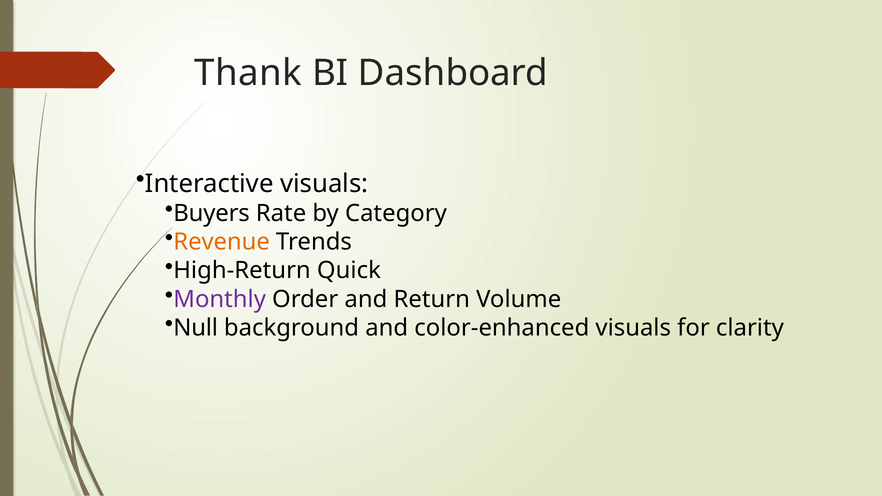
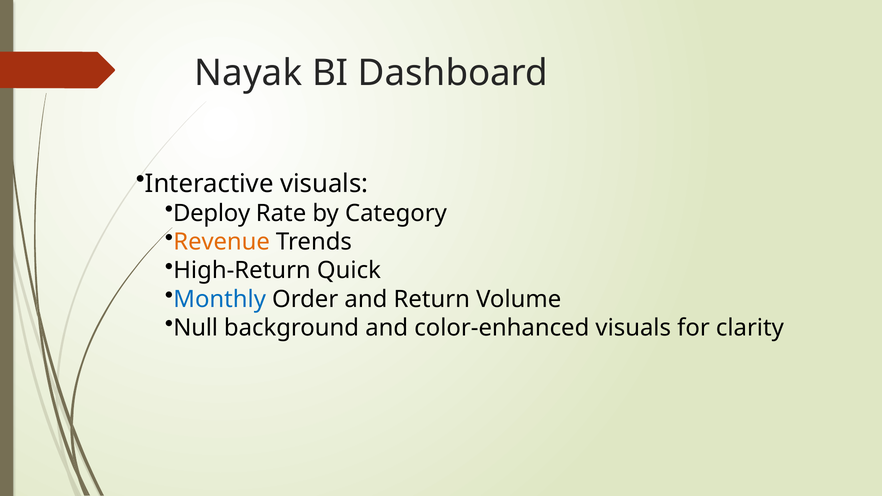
Thank: Thank -> Nayak
Buyers: Buyers -> Deploy
Monthly colour: purple -> blue
